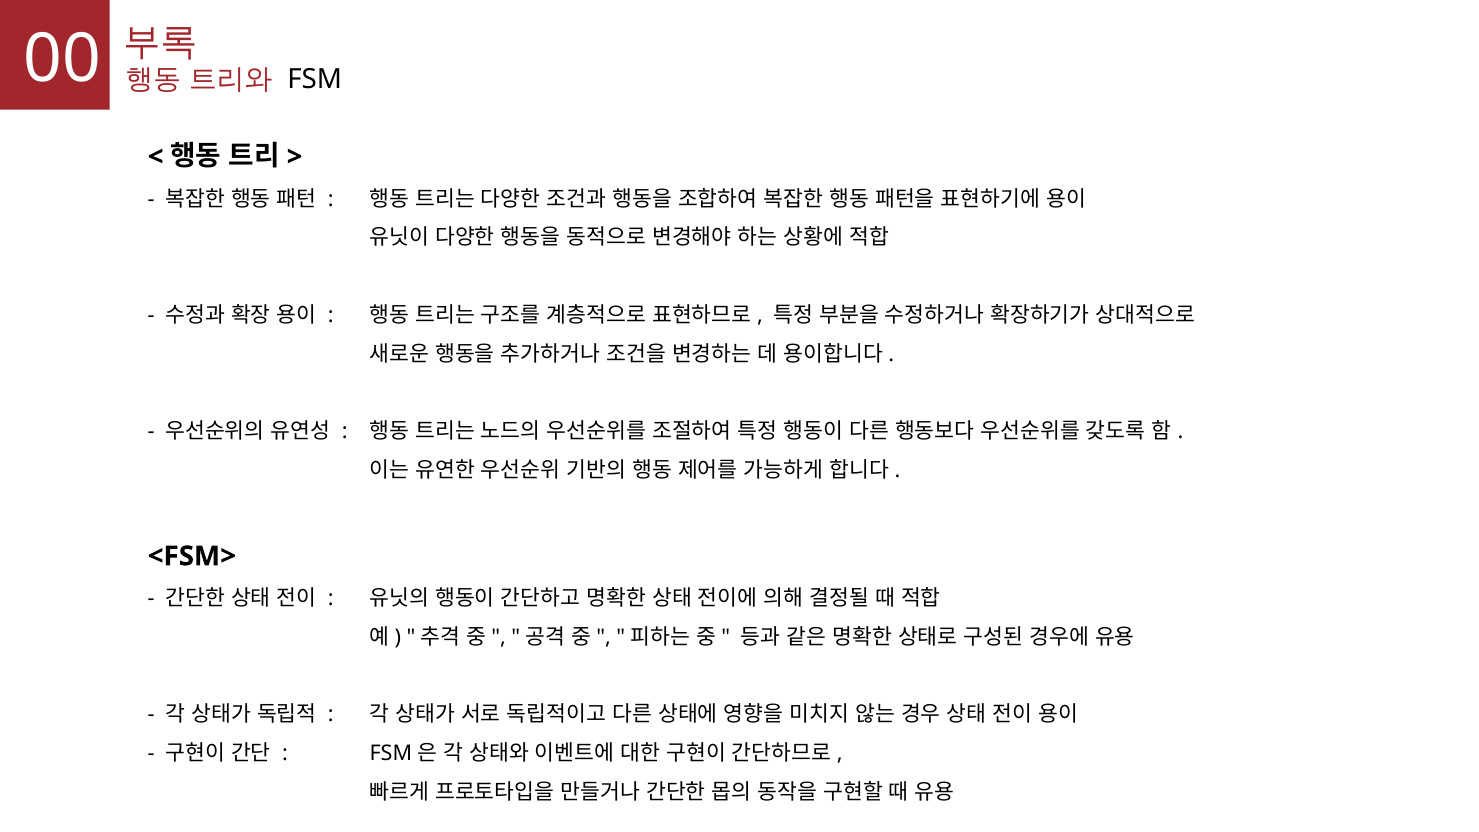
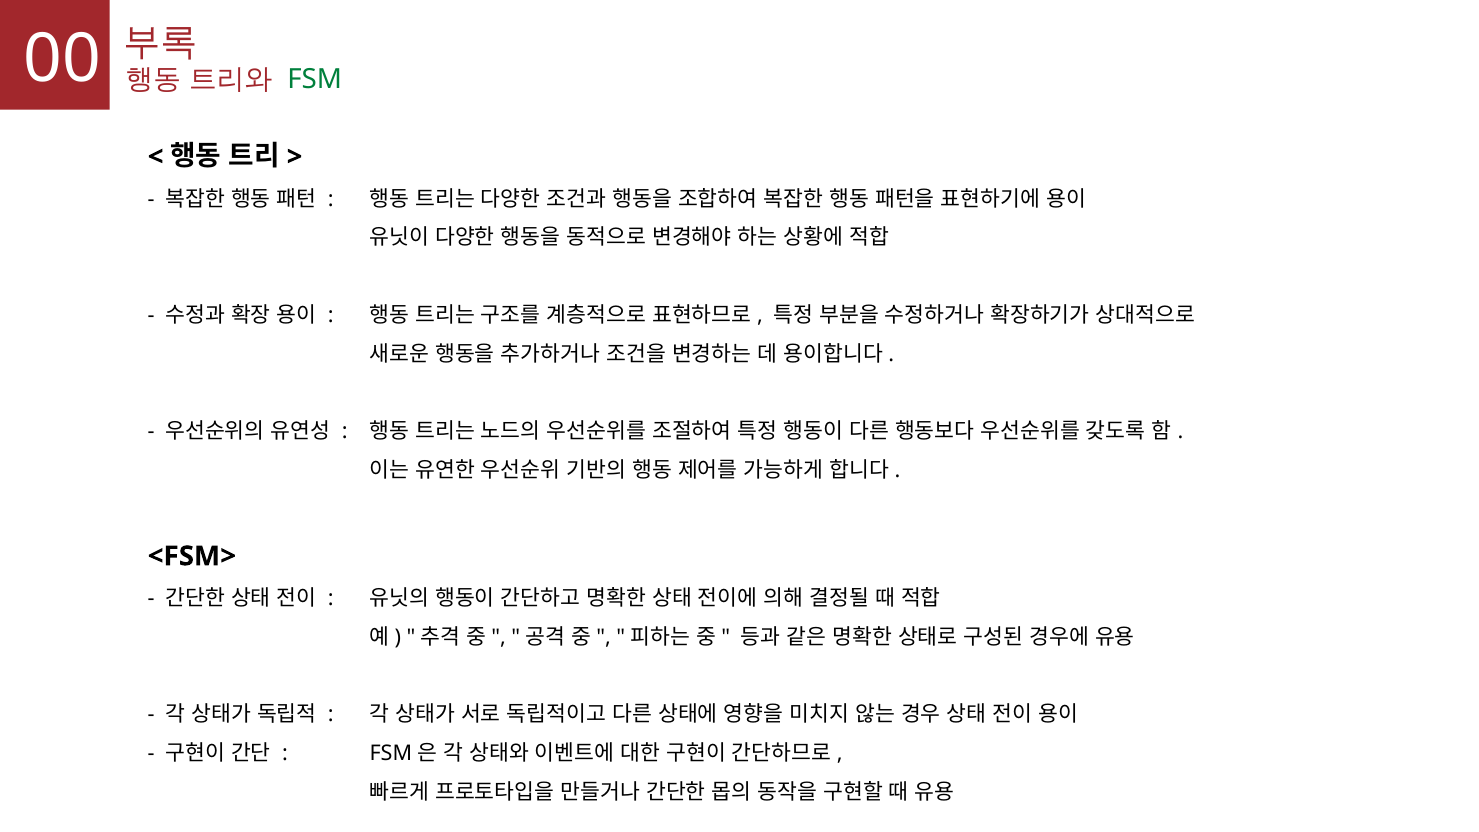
FSM colour: black -> green
